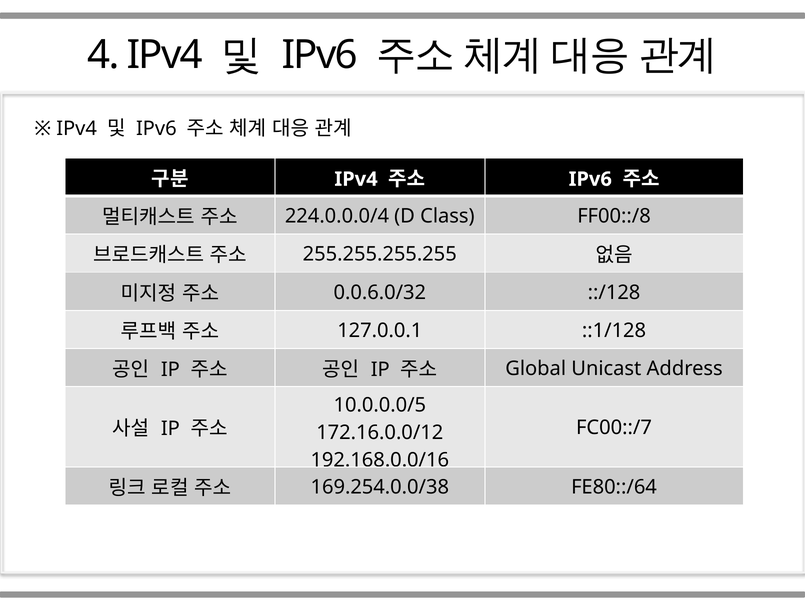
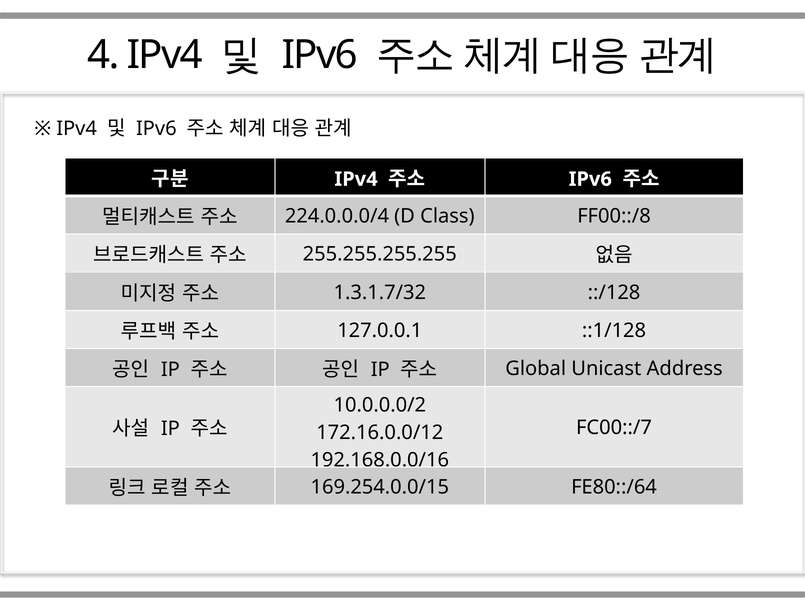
0.0.6.0/32: 0.0.6.0/32 -> 1.3.1.7/32
10.0.0.0/5: 10.0.0.0/5 -> 10.0.0.0/2
169.254.0.0/38: 169.254.0.0/38 -> 169.254.0.0/15
